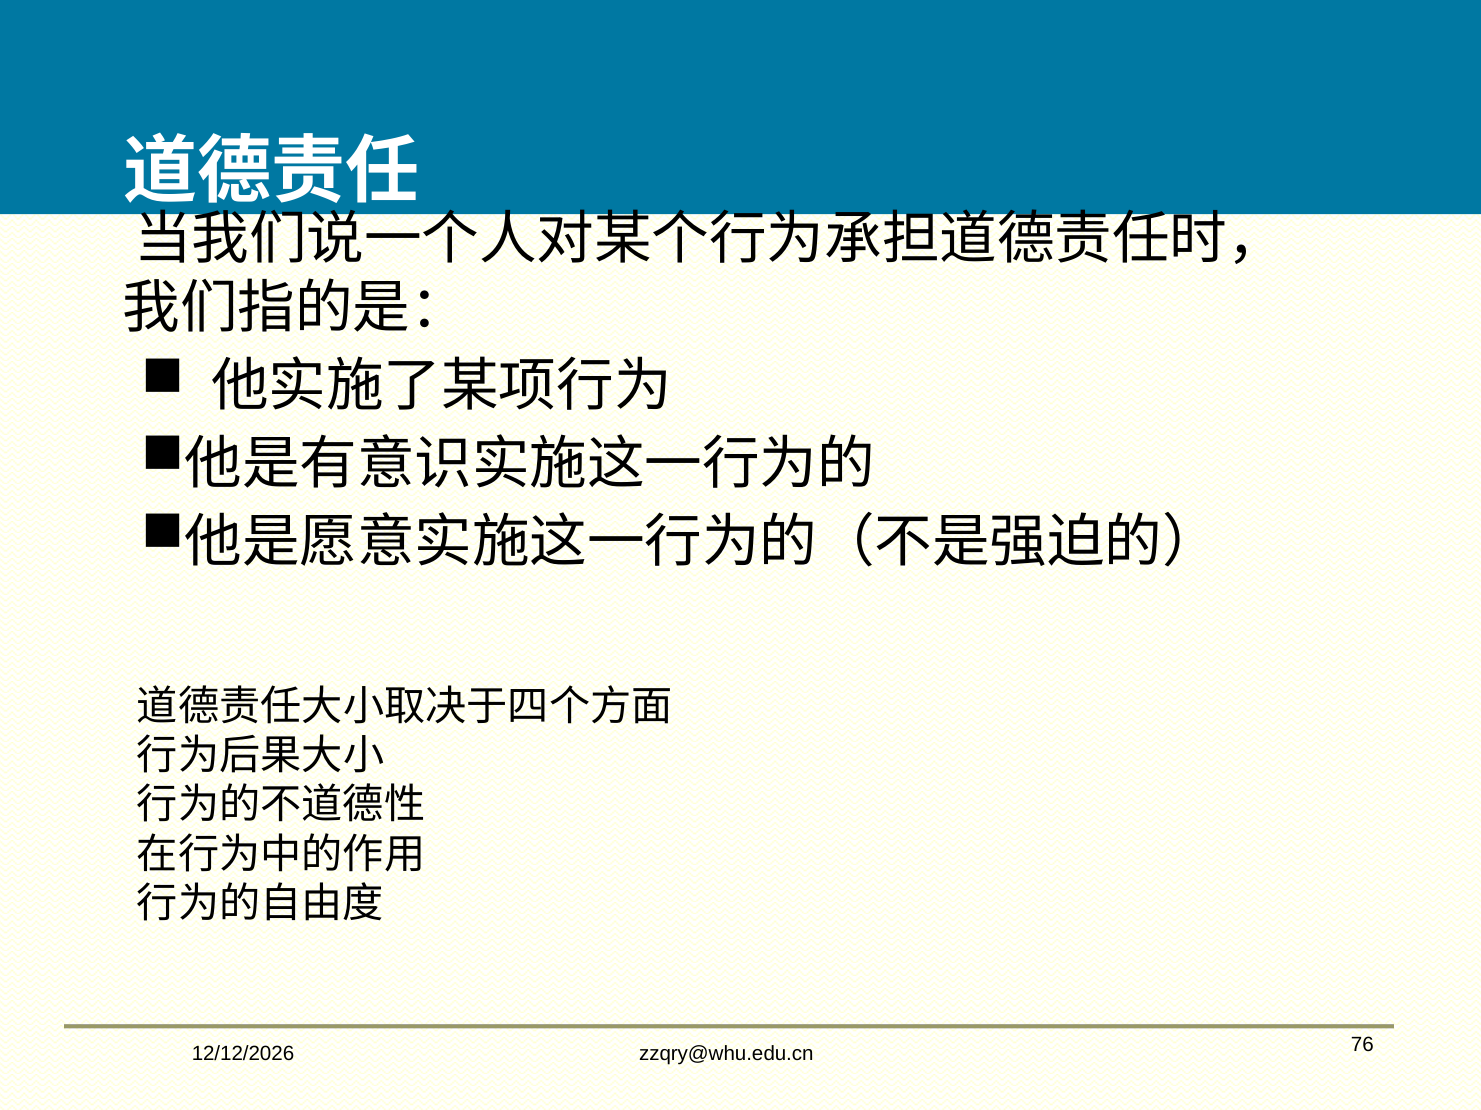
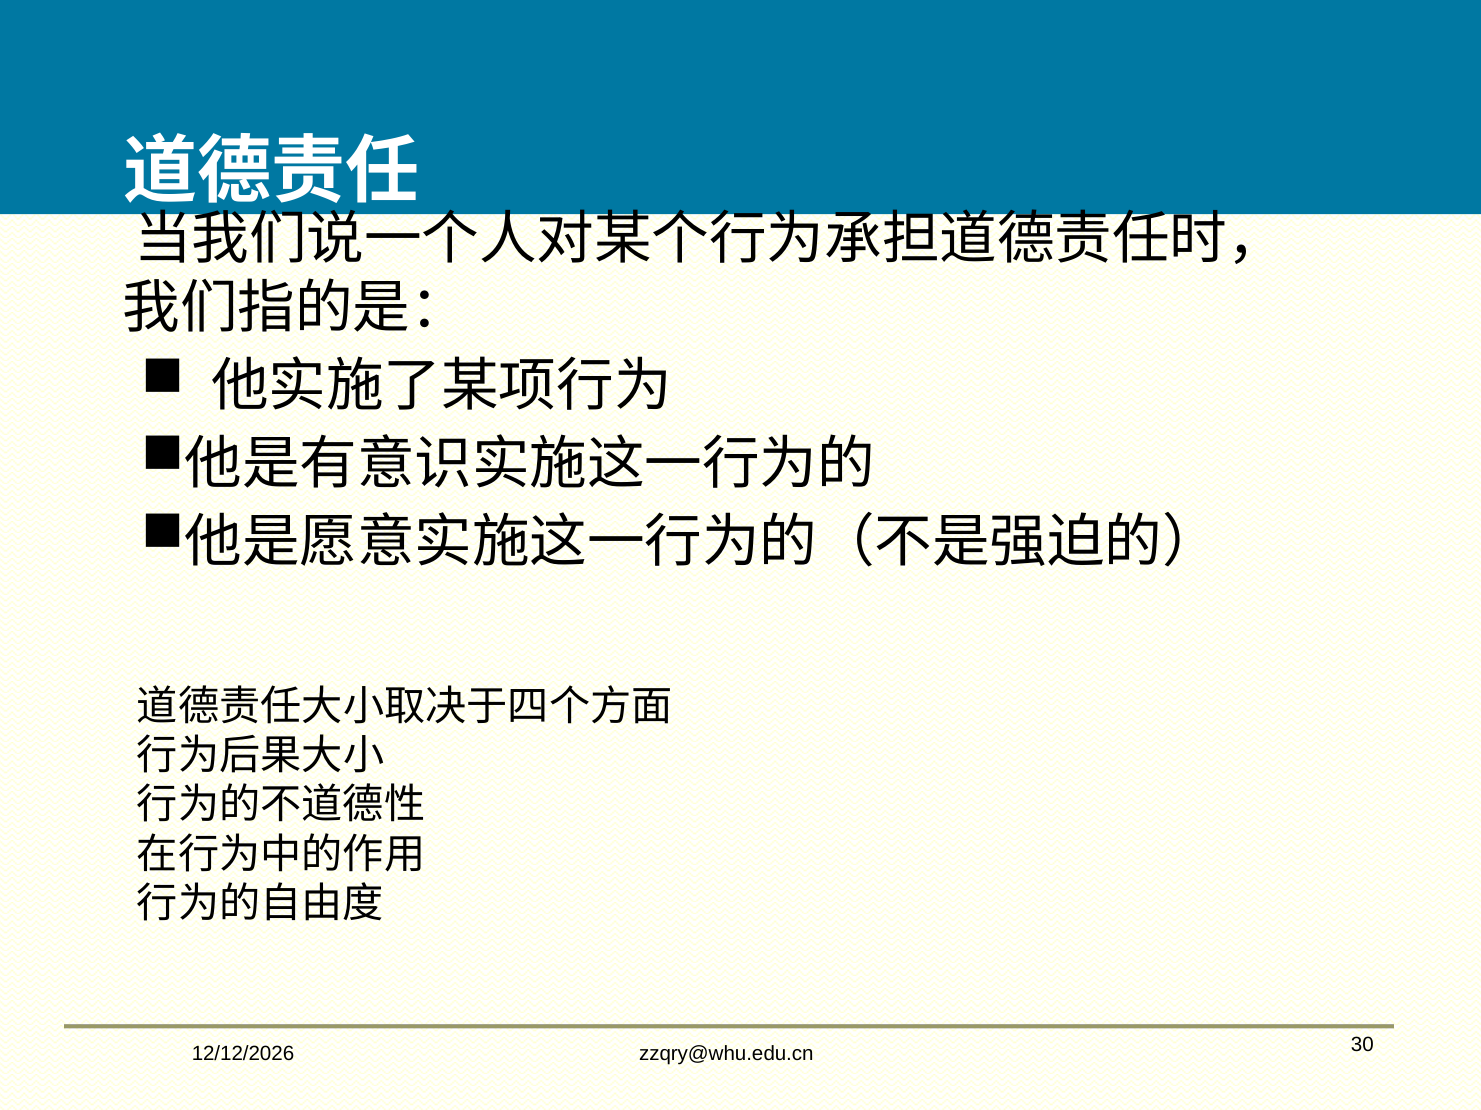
76: 76 -> 30
